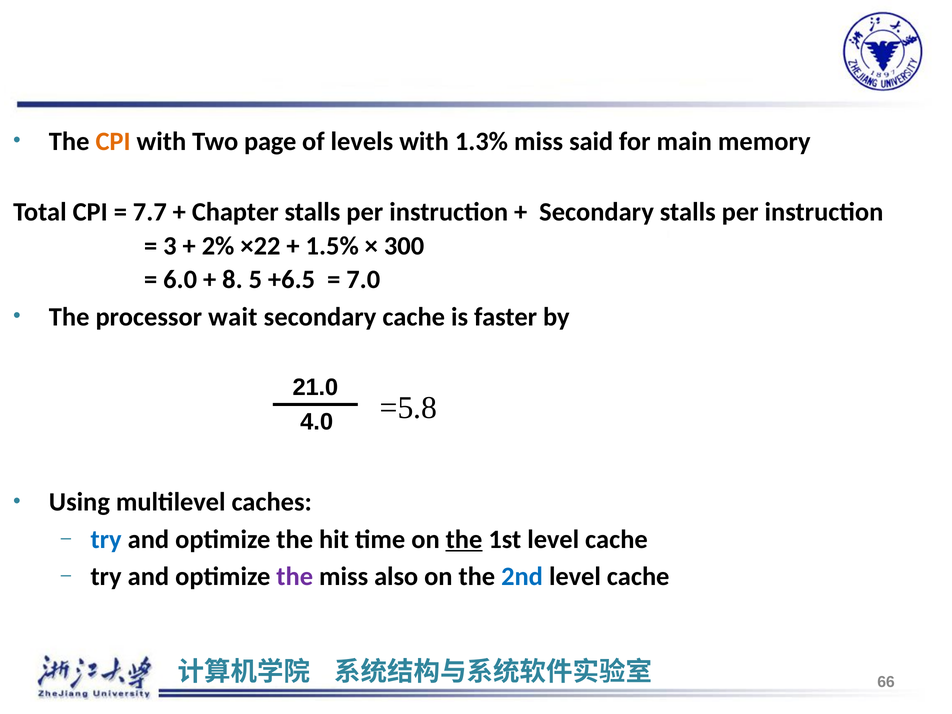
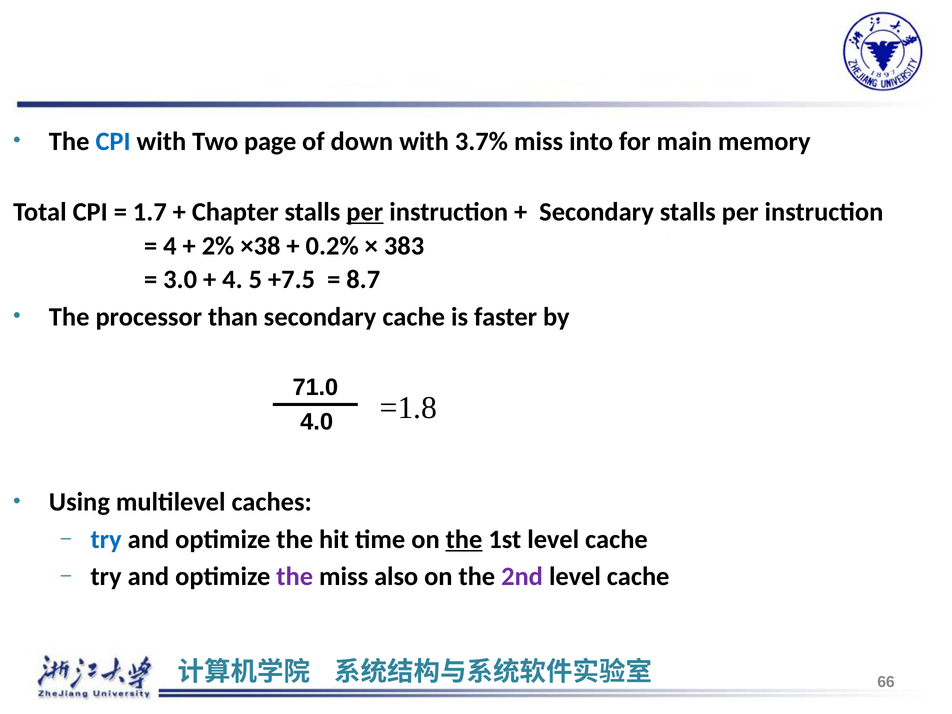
CPI at (113, 141) colour: orange -> blue
levels: levels -> down
1.3%: 1.3% -> 3.7%
said: said -> into
7.7: 7.7 -> 1.7
per at (365, 212) underline: none -> present
3 at (170, 246): 3 -> 4
×22: ×22 -> ×38
1.5%: 1.5% -> 0.2%
300: 300 -> 383
6.0: 6.0 -> 3.0
8 at (232, 280): 8 -> 4
+6.5: +6.5 -> +7.5
7.0: 7.0 -> 8.7
wait: wait -> than
21.0: 21.0 -> 71.0
=5.8: =5.8 -> =1.8
2nd colour: blue -> purple
